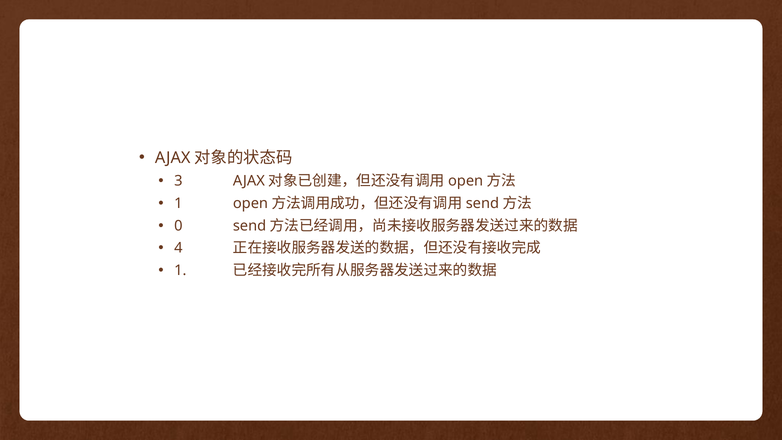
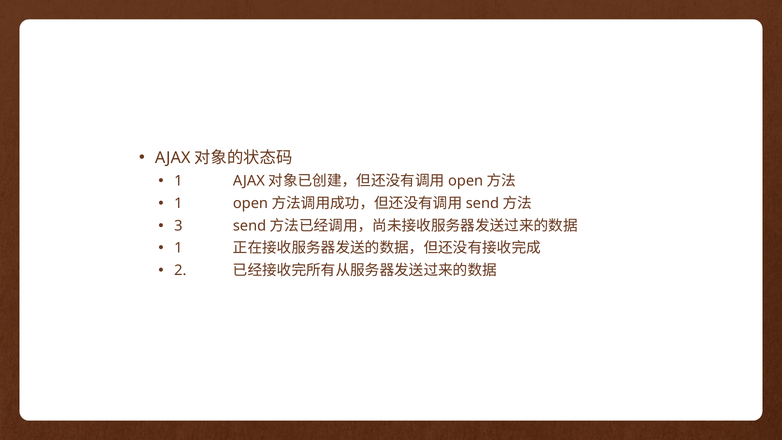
3 at (178, 181): 3 -> 1
0: 0 -> 3
4 at (178, 248): 4 -> 1
1 at (180, 270): 1 -> 2
